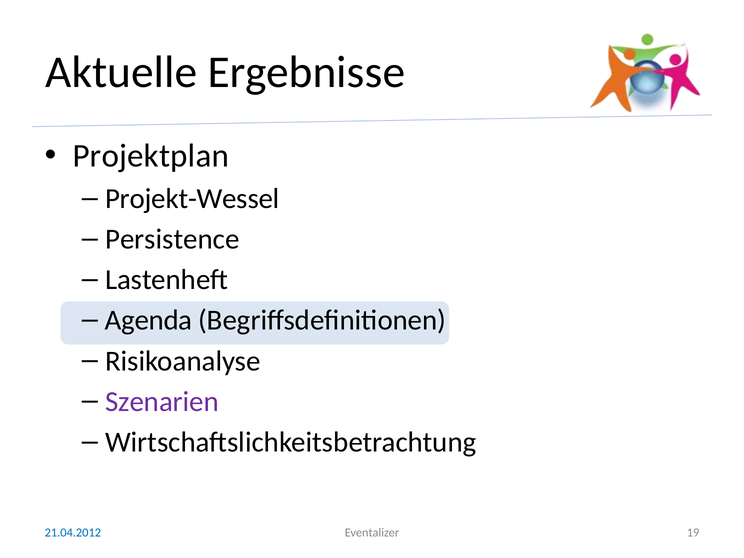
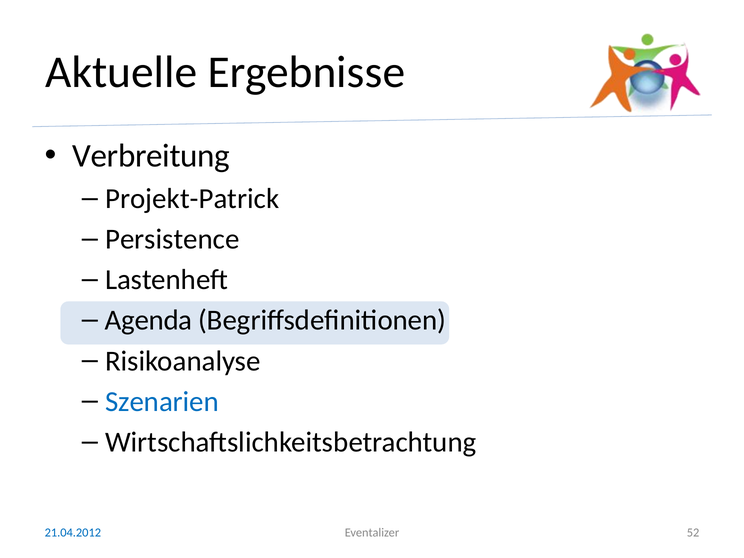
Projektplan: Projektplan -> Verbreitung
Projekt-Wessel: Projekt-Wessel -> Projekt-Patrick
Szenarien colour: purple -> blue
19: 19 -> 52
